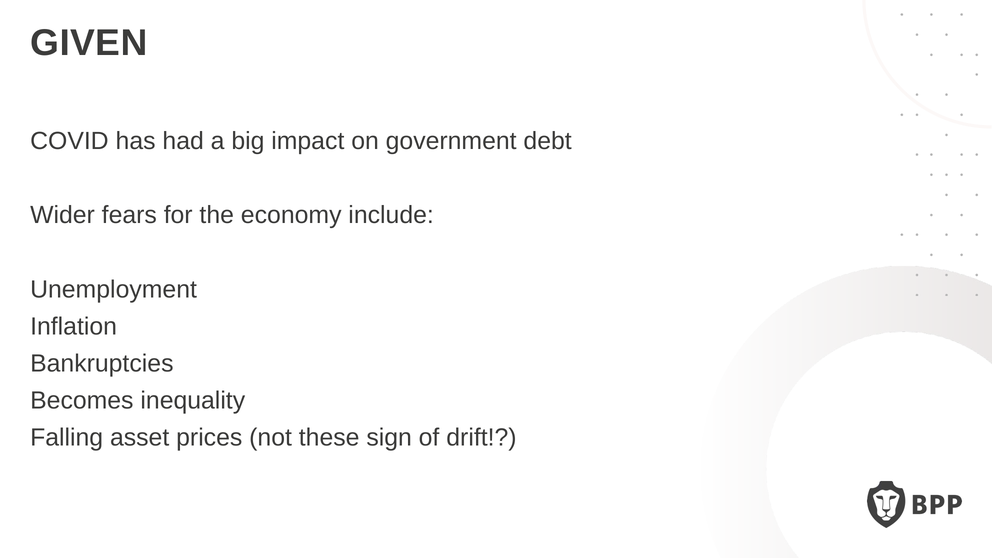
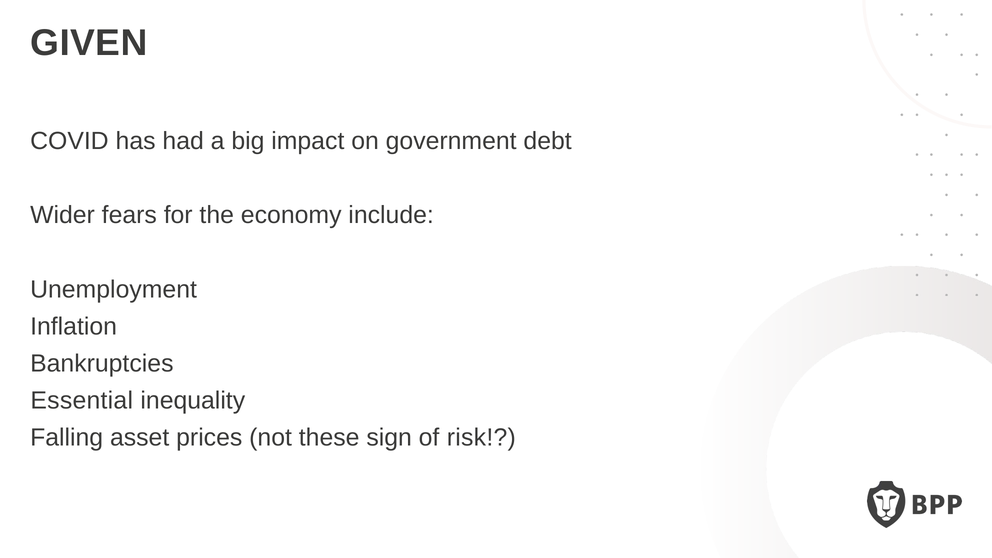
Becomes: Becomes -> Essential
drift: drift -> risk
